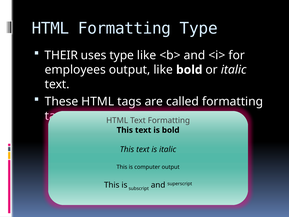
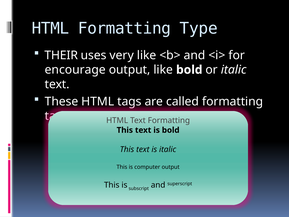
uses type: type -> very
employees: employees -> encourage
